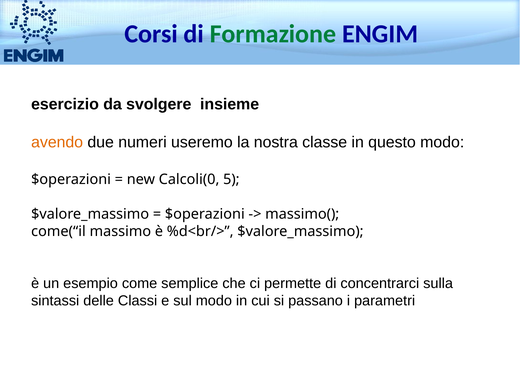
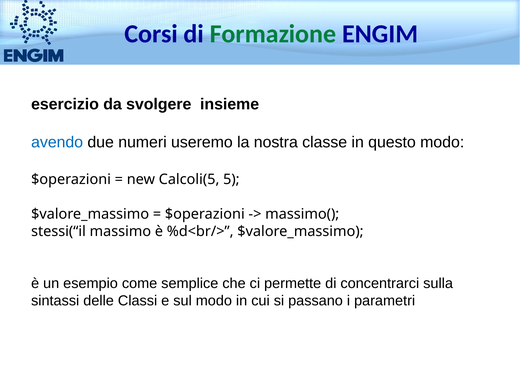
avendo colour: orange -> blue
Calcoli(0: Calcoli(0 -> Calcoli(5
come(“il: come(“il -> stessi(“il
